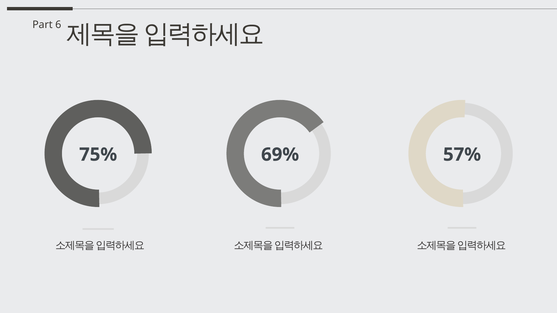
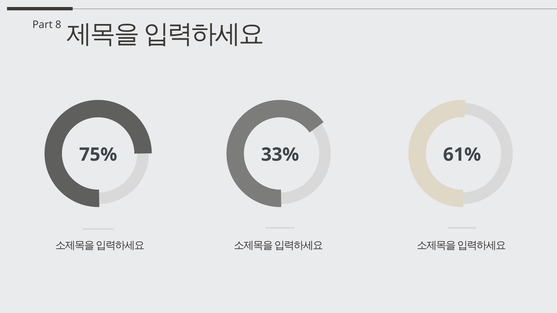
6: 6 -> 8
69%: 69% -> 33%
57%: 57% -> 61%
